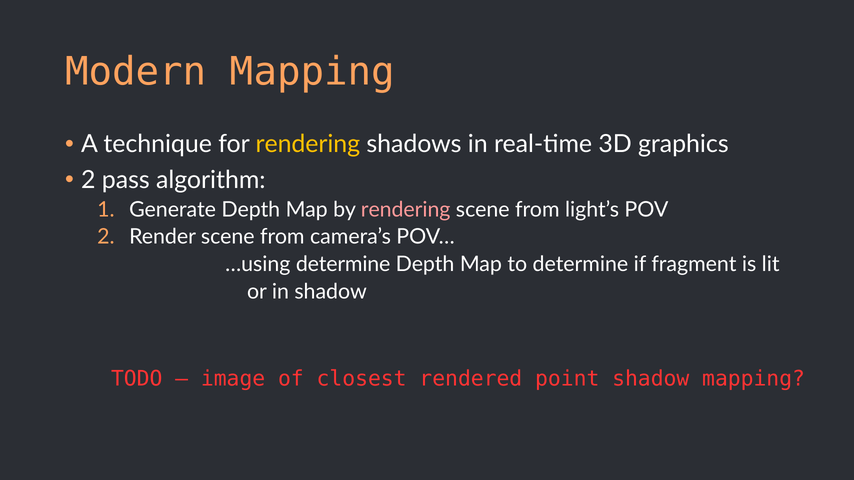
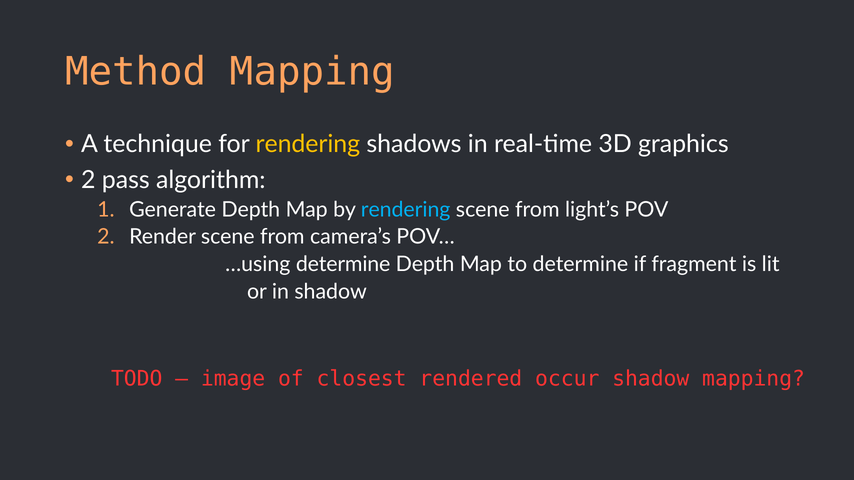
Modern: Modern -> Method
rendering at (406, 210) colour: pink -> light blue
point: point -> occur
